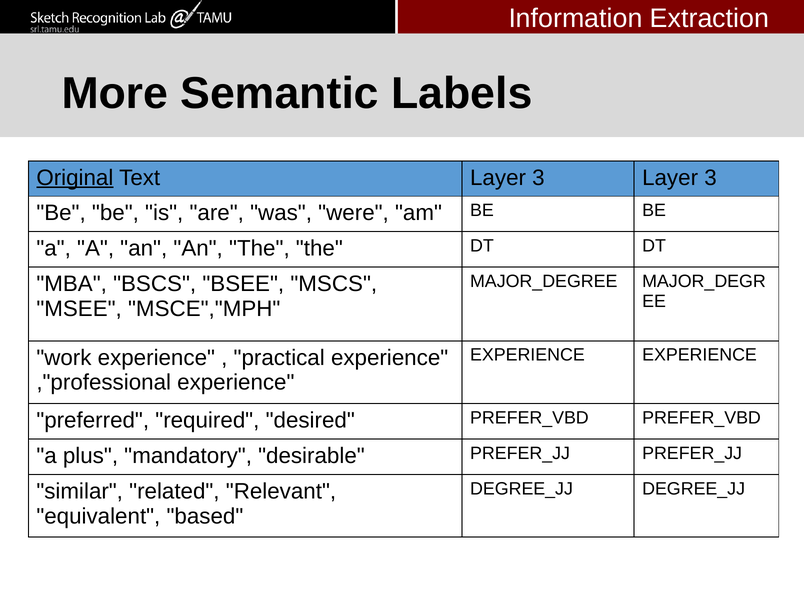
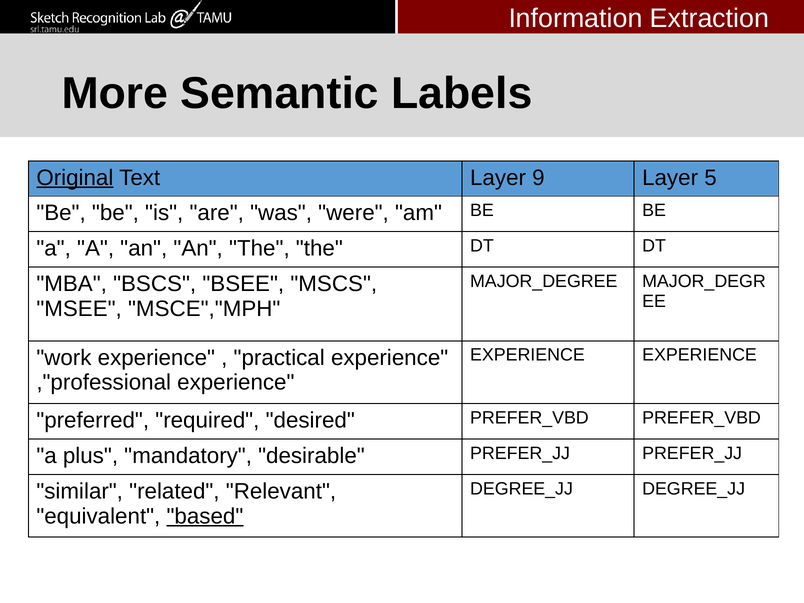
Text Layer 3: 3 -> 9
3 at (711, 178): 3 -> 5
based underline: none -> present
